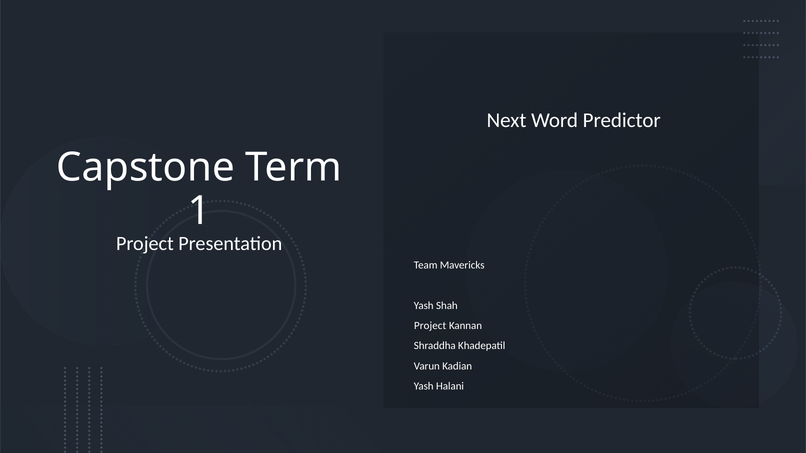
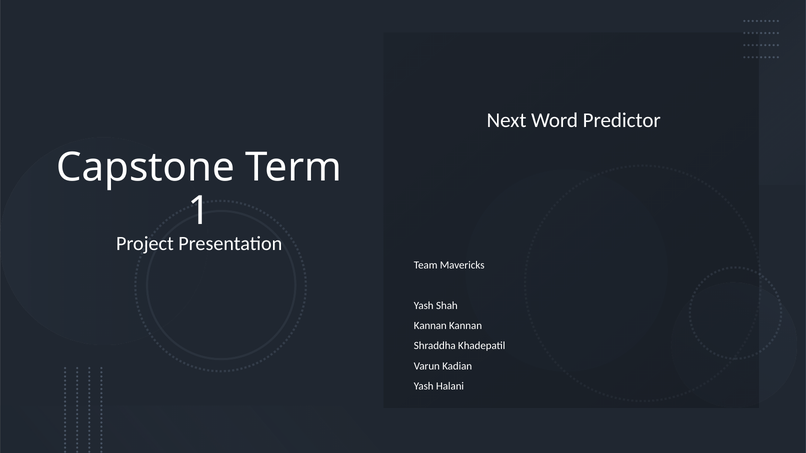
Project at (430, 326): Project -> Kannan
